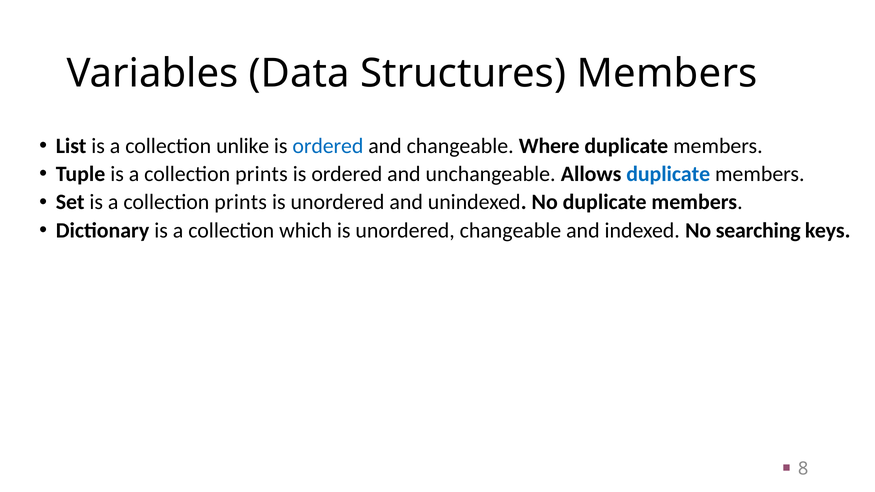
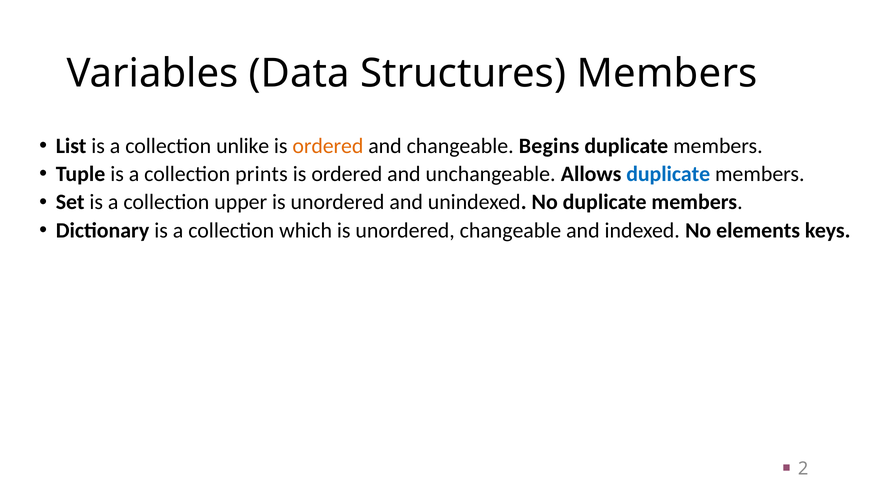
ordered at (328, 146) colour: blue -> orange
Where: Where -> Begins
prints at (241, 202): prints -> upper
searching: searching -> elements
8: 8 -> 2
